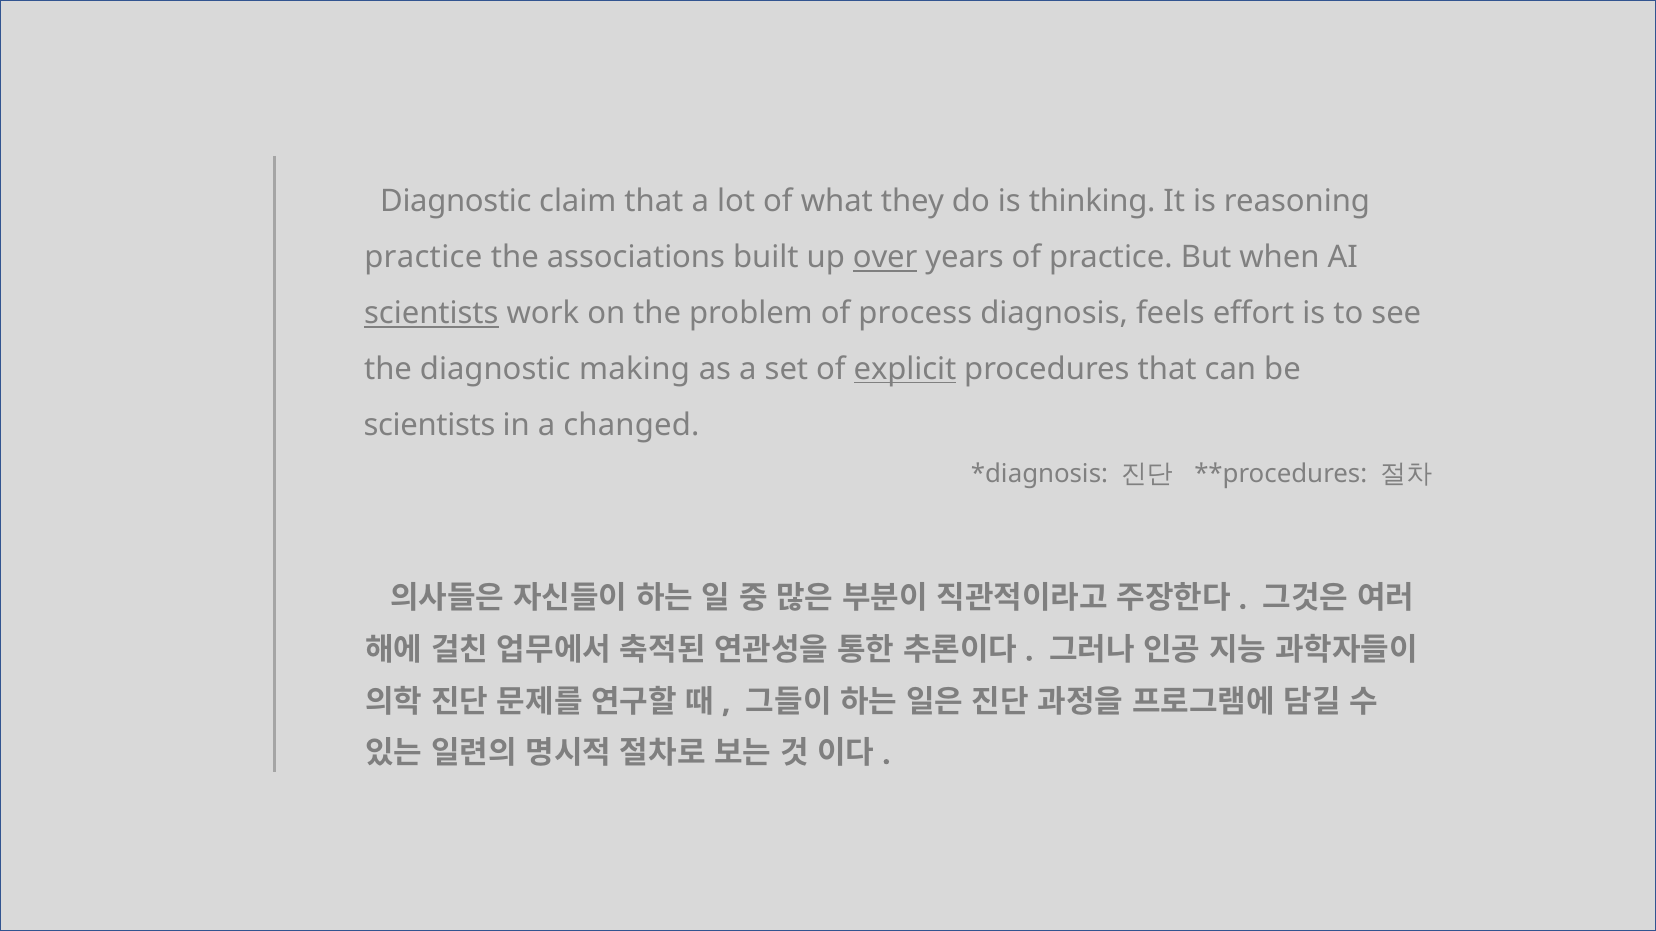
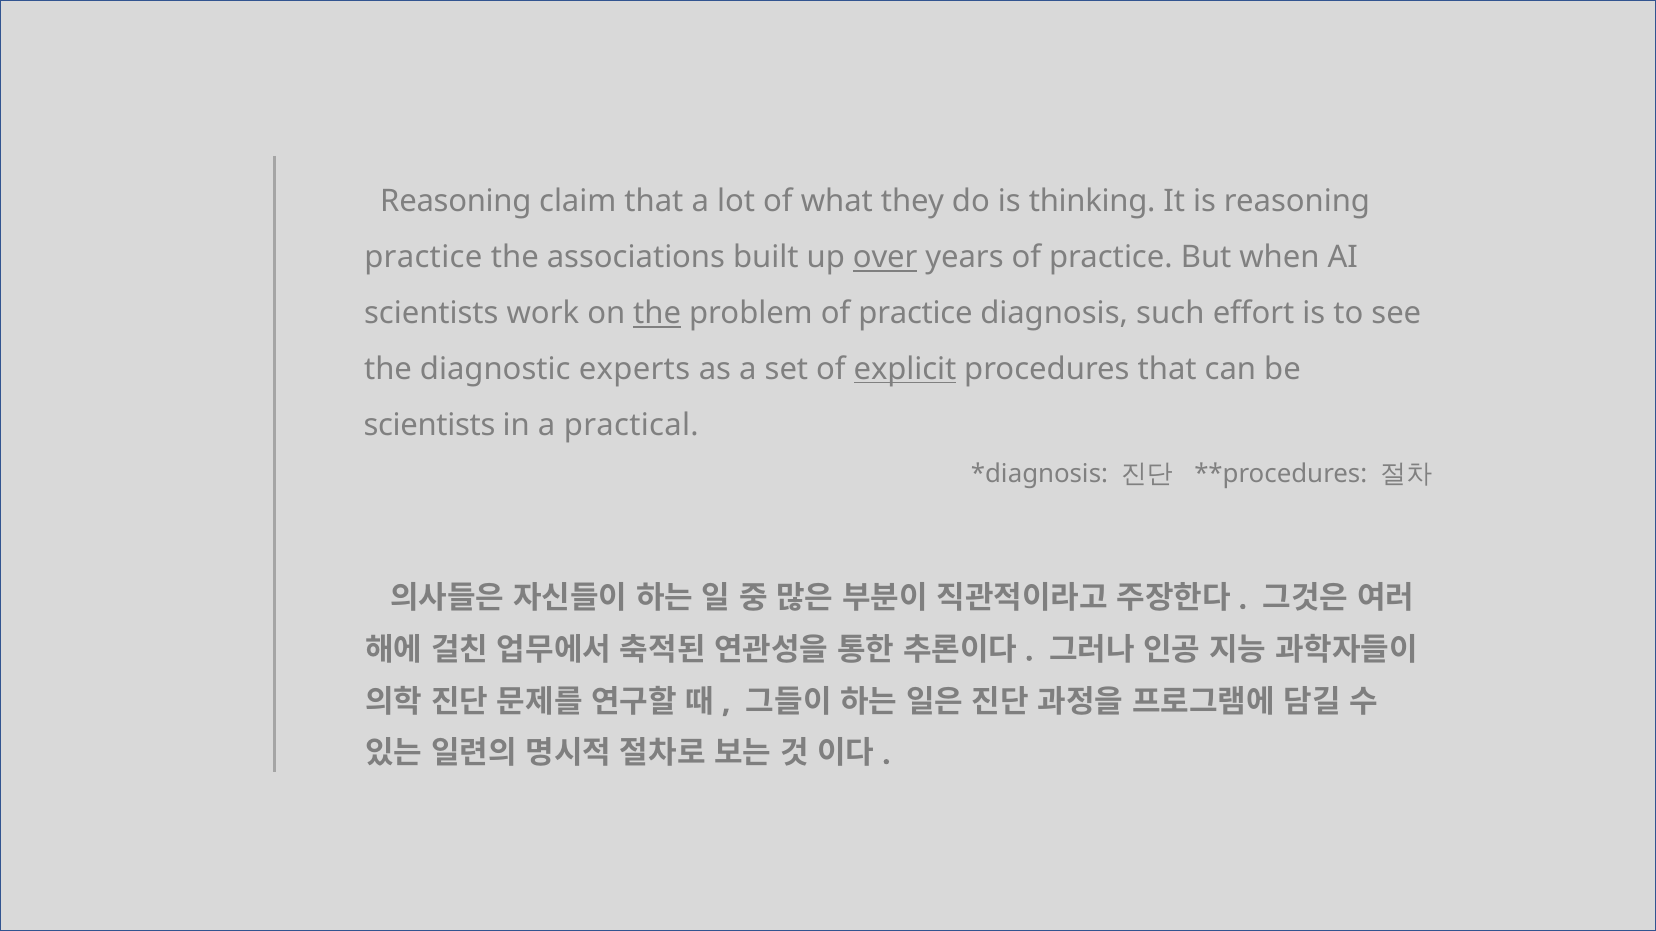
Diagnostic at (456, 202): Diagnostic -> Reasoning
scientists at (431, 314) underline: present -> none
the at (657, 314) underline: none -> present
problem of process: process -> practice
feels: feels -> such
making: making -> experts
changed: changed -> practical
